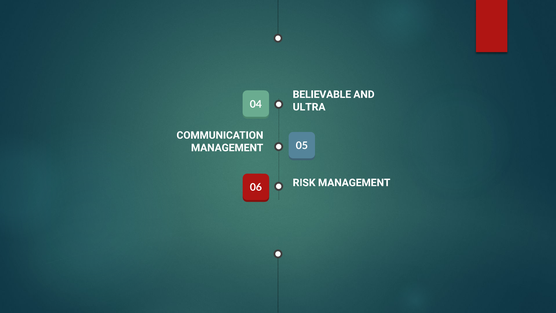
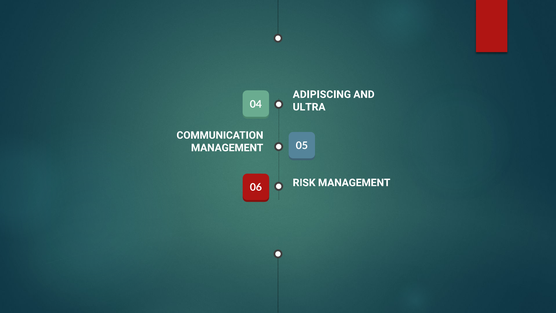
BELIEVABLE: BELIEVABLE -> ADIPISCING
